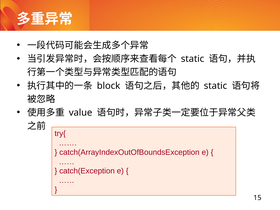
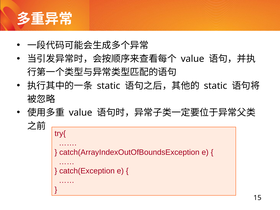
static at (193, 59): static -> value
block at (109, 86): block -> static
